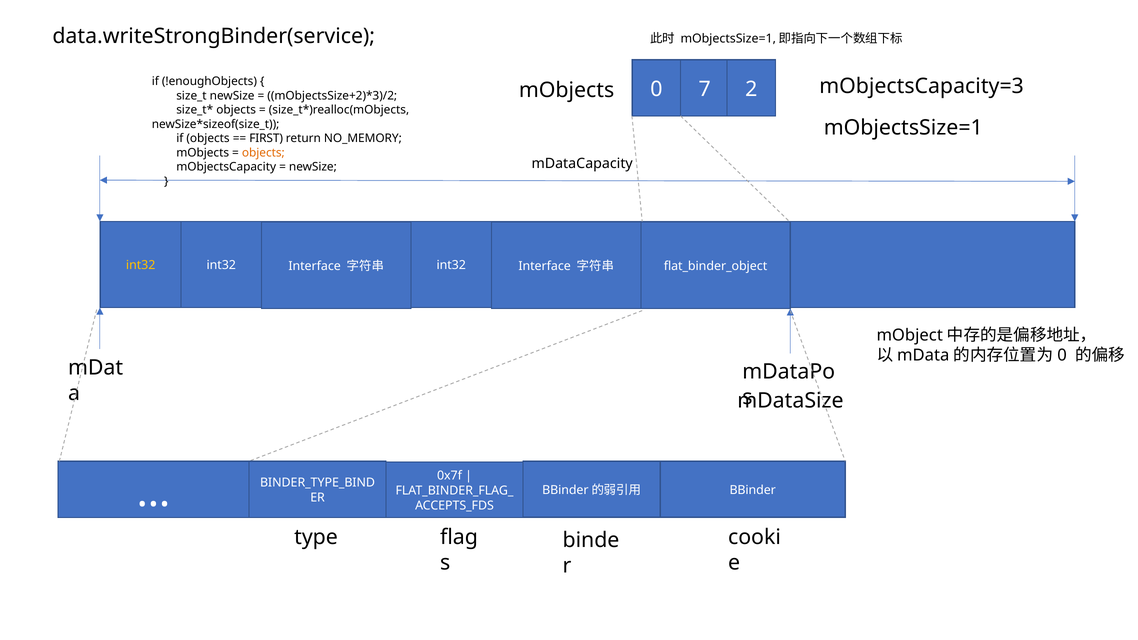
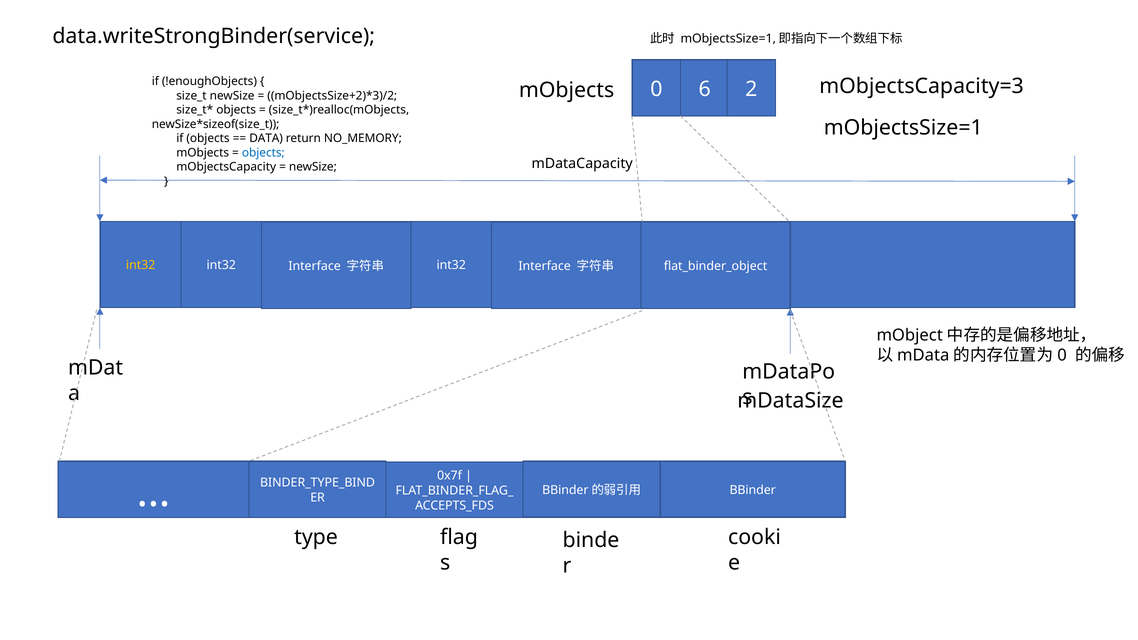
7: 7 -> 6
FIRST: FIRST -> DATA
objects at (263, 153) colour: orange -> blue
